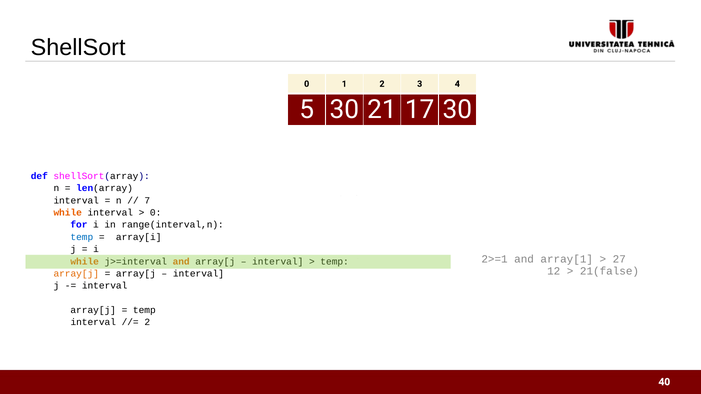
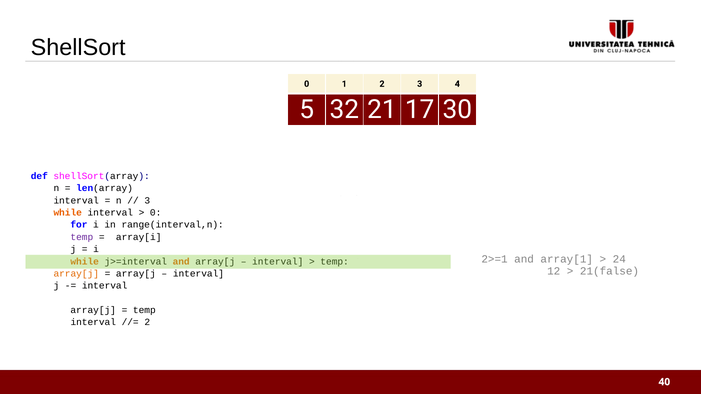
5 30: 30 -> 32
7 at (147, 201): 7 -> 3
temp at (82, 237) colour: blue -> purple
27: 27 -> 24
